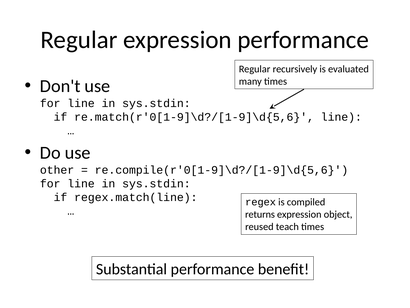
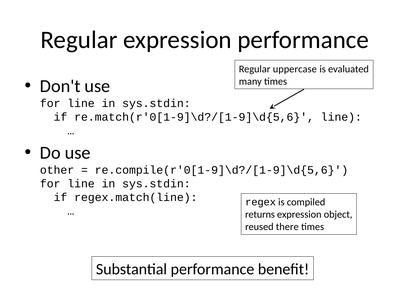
recursively: recursively -> uppercase
teach: teach -> there
